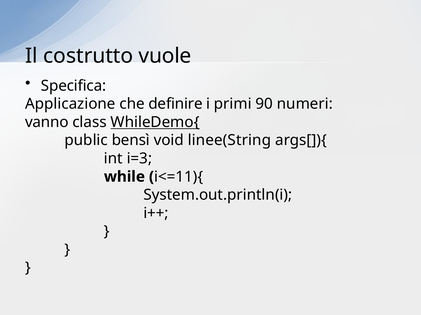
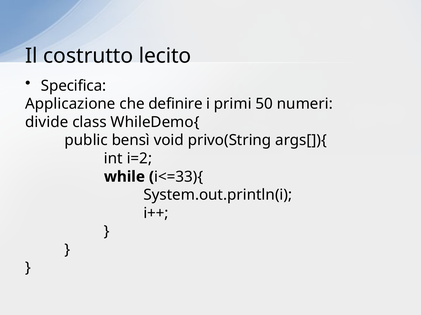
vuole: vuole -> lecito
90: 90 -> 50
vanno: vanno -> divide
WhileDemo{ underline: present -> none
linee(String: linee(String -> privo(String
i=3: i=3 -> i=2
i<=11){: i<=11){ -> i<=33){
